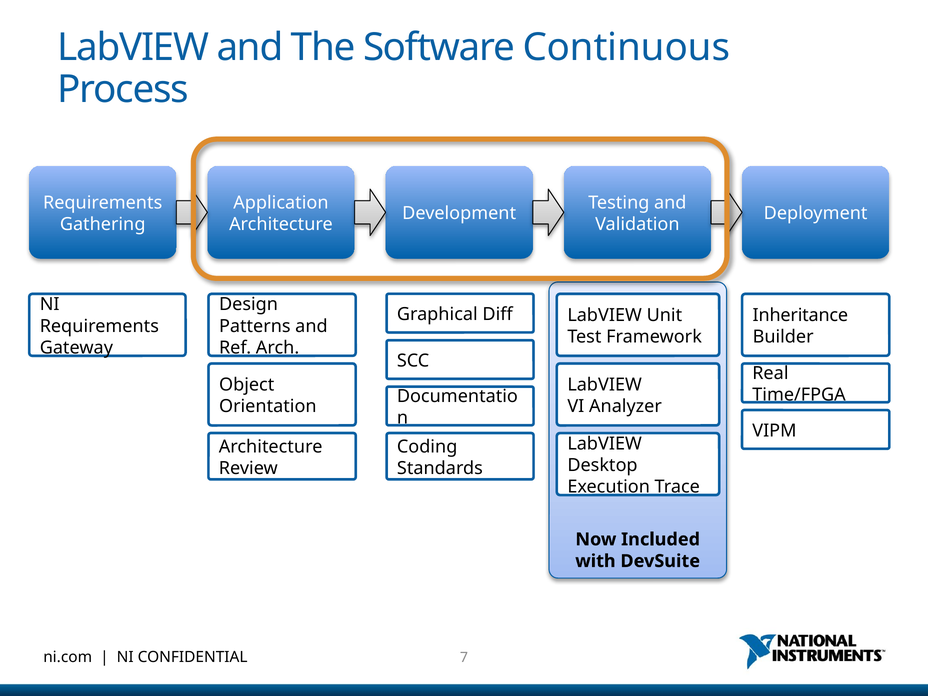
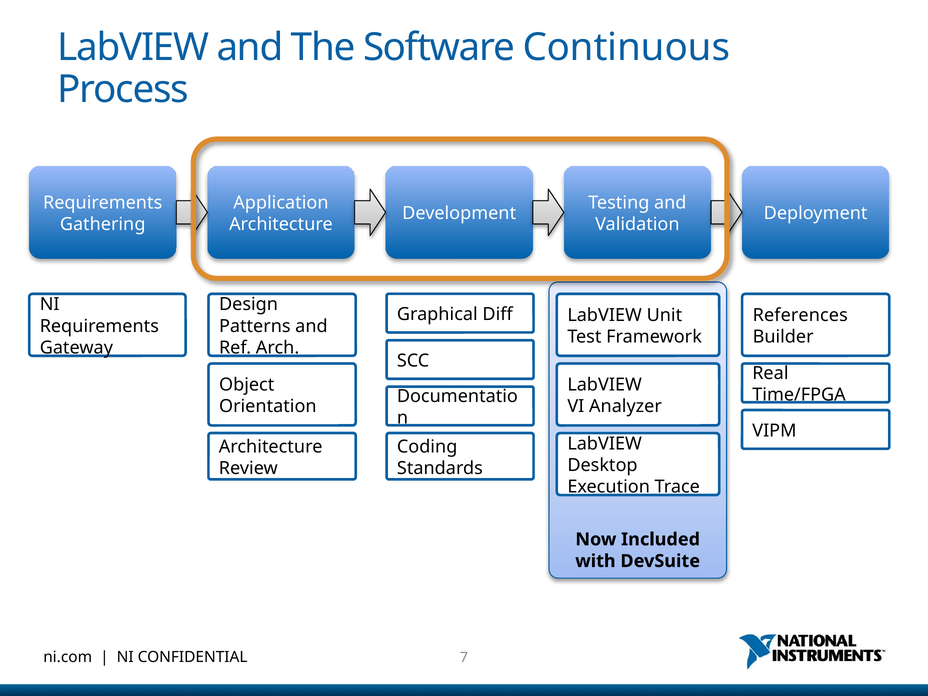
Inheritance: Inheritance -> References
